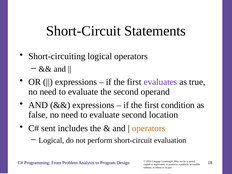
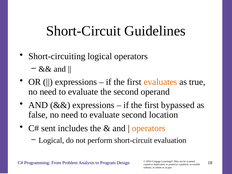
Statements: Statements -> Guidelines
evaluates colour: purple -> orange
condition: condition -> bypassed
